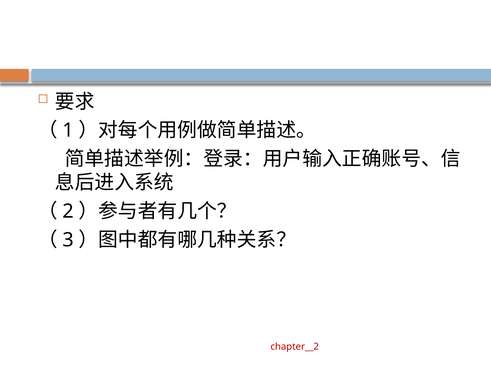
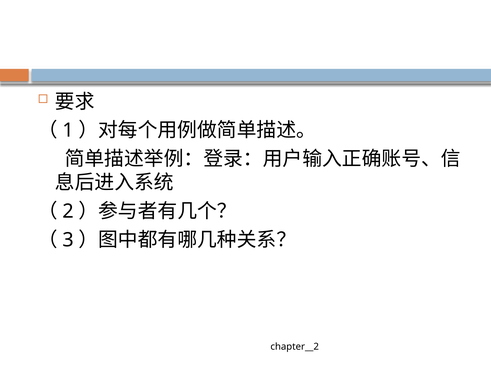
chapter__2 colour: red -> black
